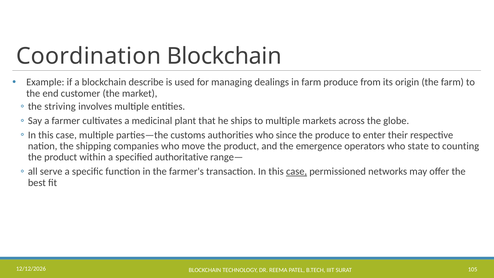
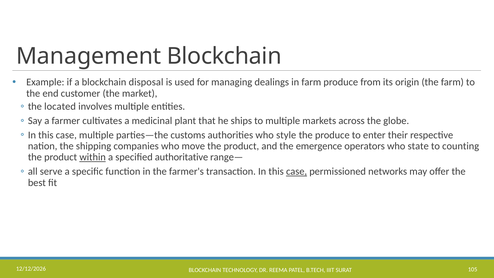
Coordination: Coordination -> Management
describe: describe -> disposal
striving: striving -> located
since: since -> style
within underline: none -> present
